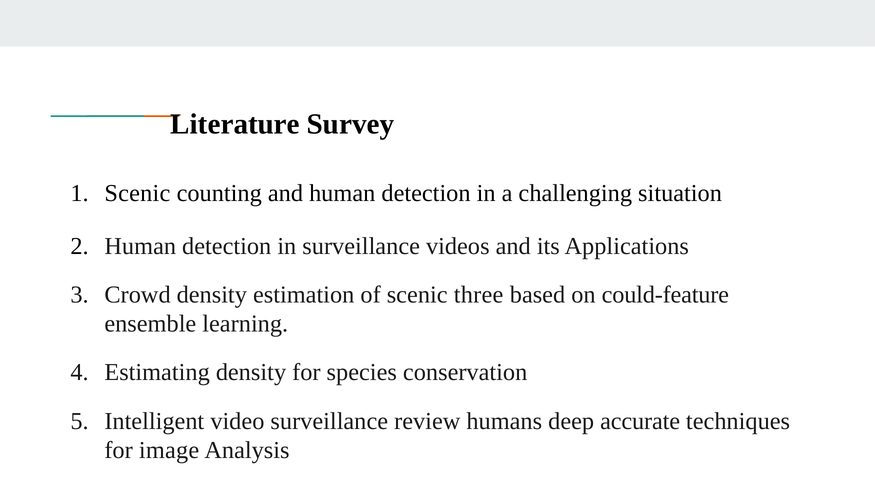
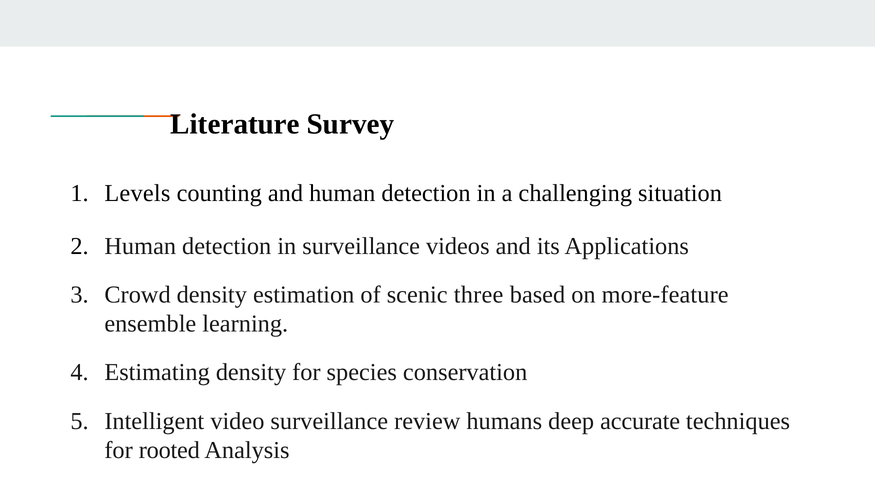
Scenic at (137, 193): Scenic -> Levels
could-feature: could-feature -> more-feature
image: image -> rooted
